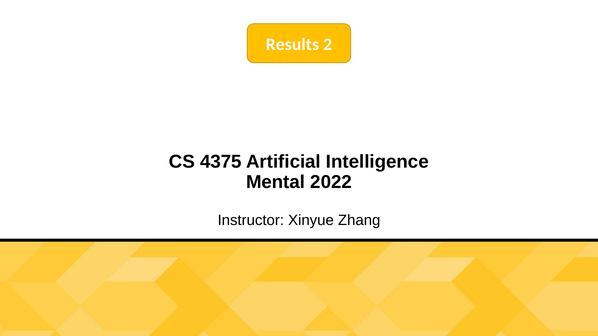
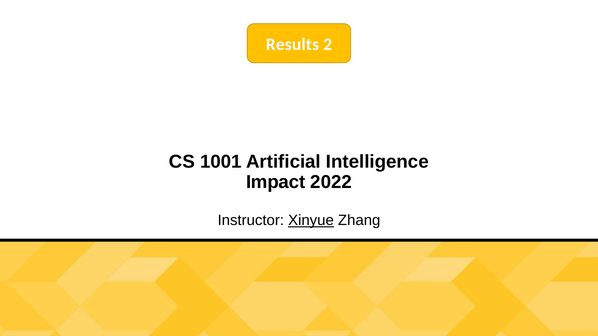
4375: 4375 -> 1001
Mental: Mental -> Impact
Xinyue underline: none -> present
